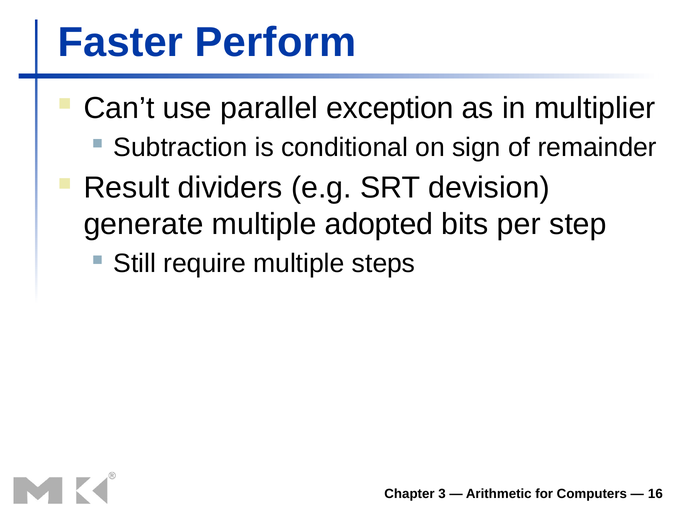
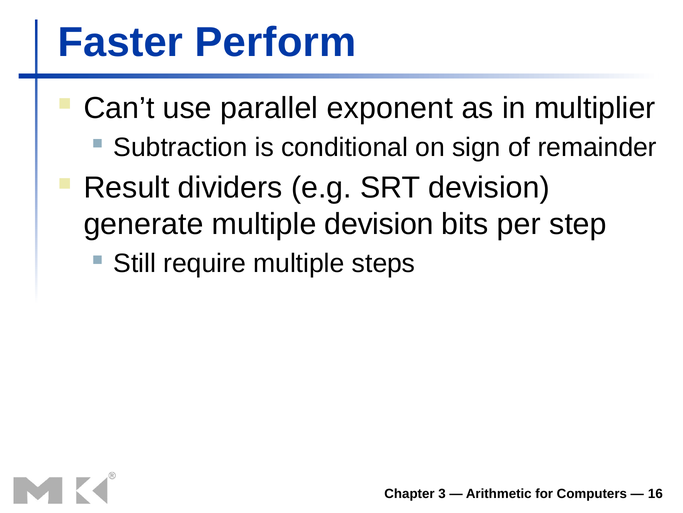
exception: exception -> exponent
multiple adopted: adopted -> devision
